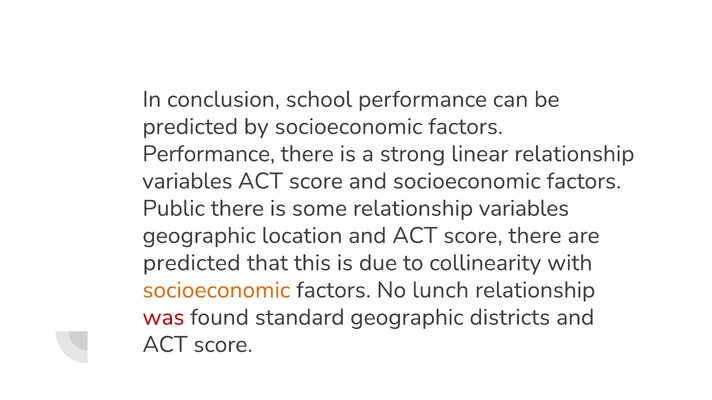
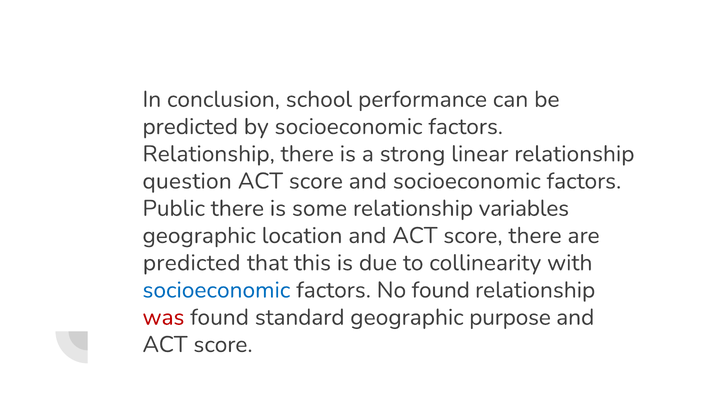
Performance at (209, 154): Performance -> Relationship
variables at (187, 181): variables -> question
socioeconomic at (216, 290) colour: orange -> blue
No lunch: lunch -> found
districts: districts -> purpose
